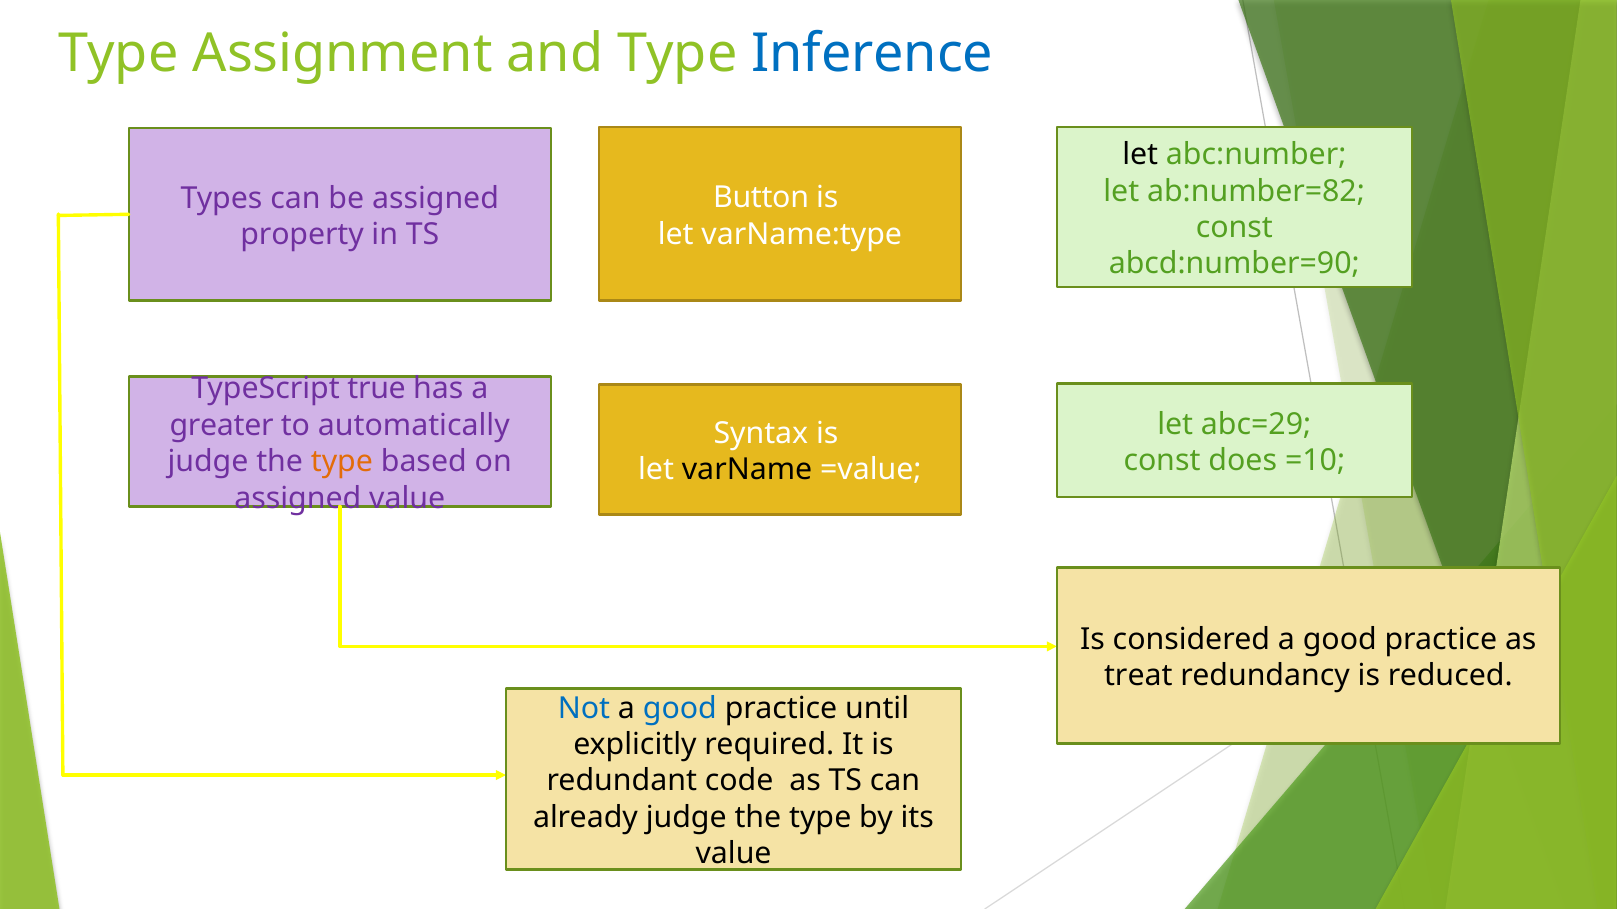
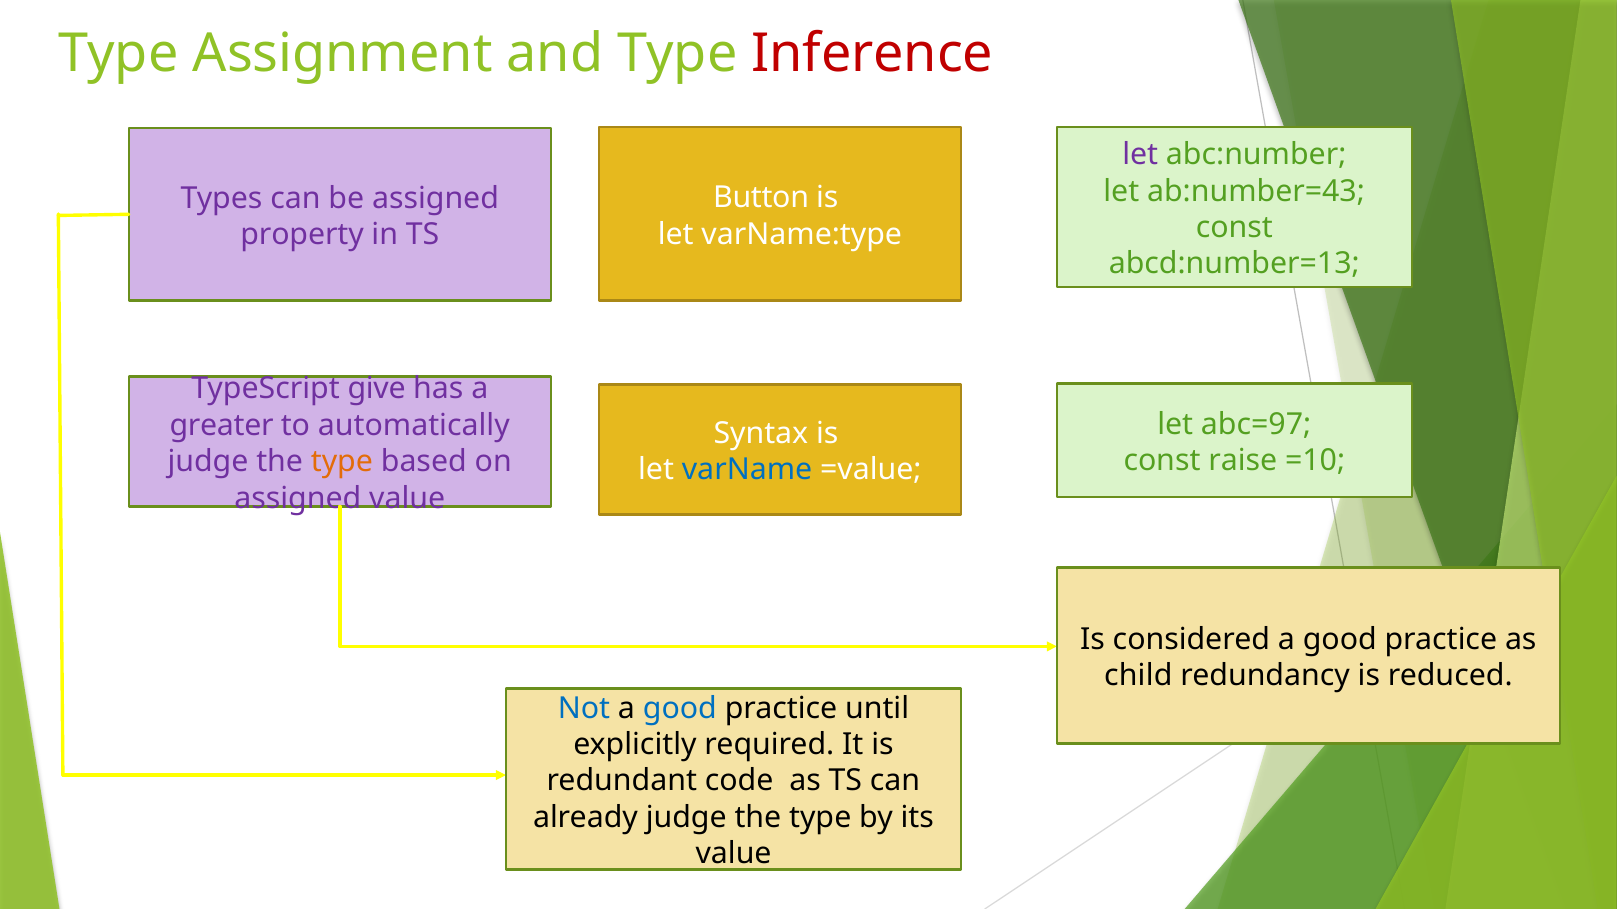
Inference colour: blue -> red
let at (1140, 155) colour: black -> purple
ab:number=82: ab:number=82 -> ab:number=43
abcd:number=90: abcd:number=90 -> abcd:number=13
true: true -> give
abc=29: abc=29 -> abc=97
does: does -> raise
varName colour: black -> blue
treat: treat -> child
